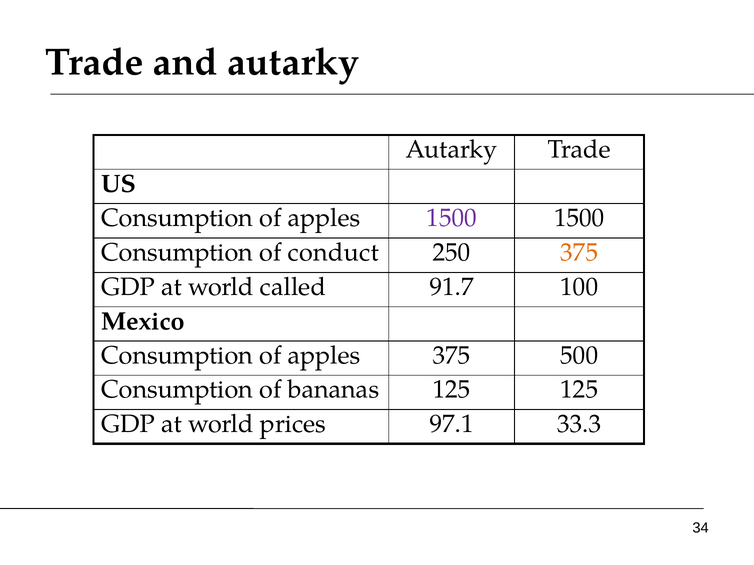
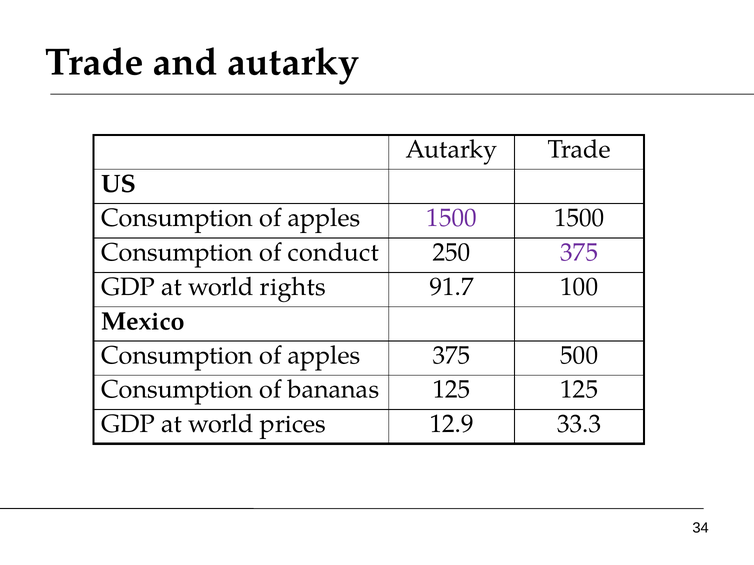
375 at (579, 253) colour: orange -> purple
called: called -> rights
97.1: 97.1 -> 12.9
